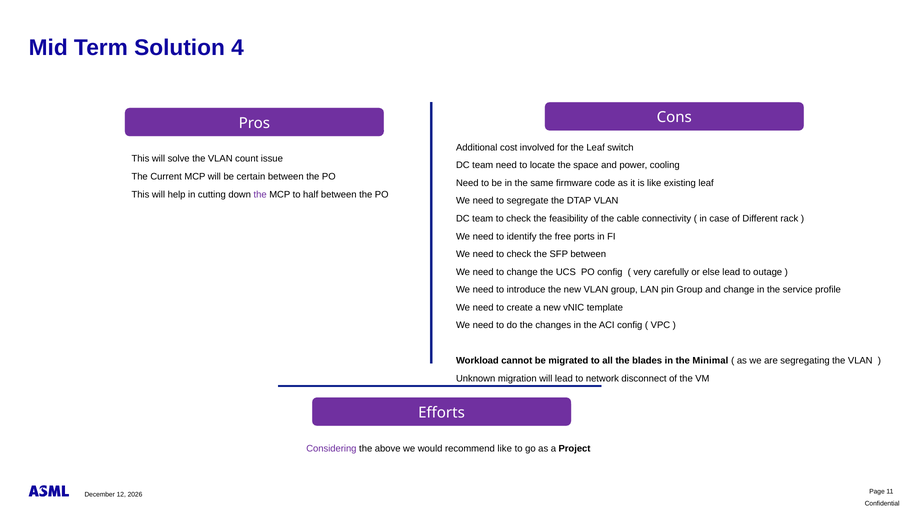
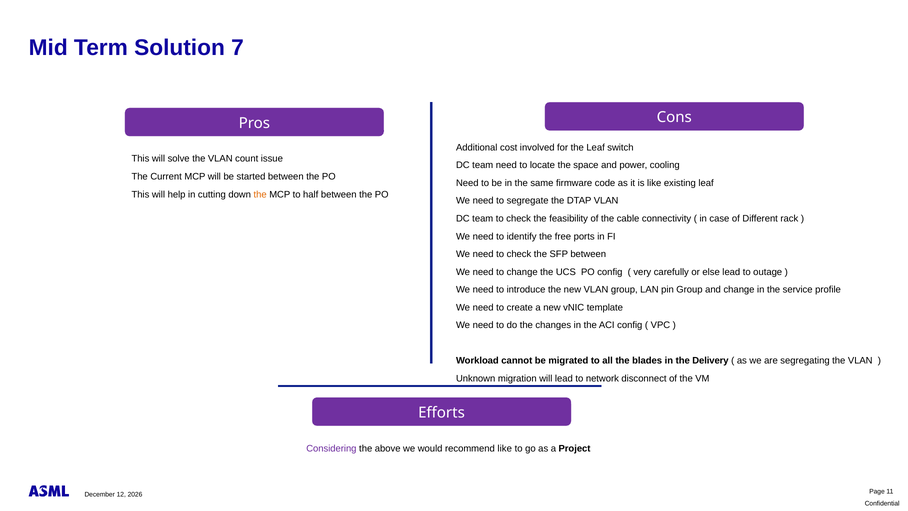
4: 4 -> 7
certain: certain -> started
the at (260, 194) colour: purple -> orange
Minimal: Minimal -> Delivery
